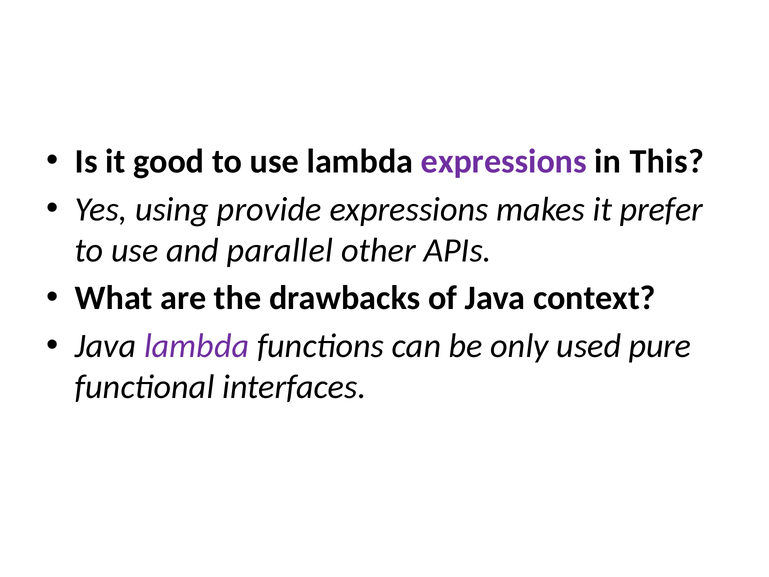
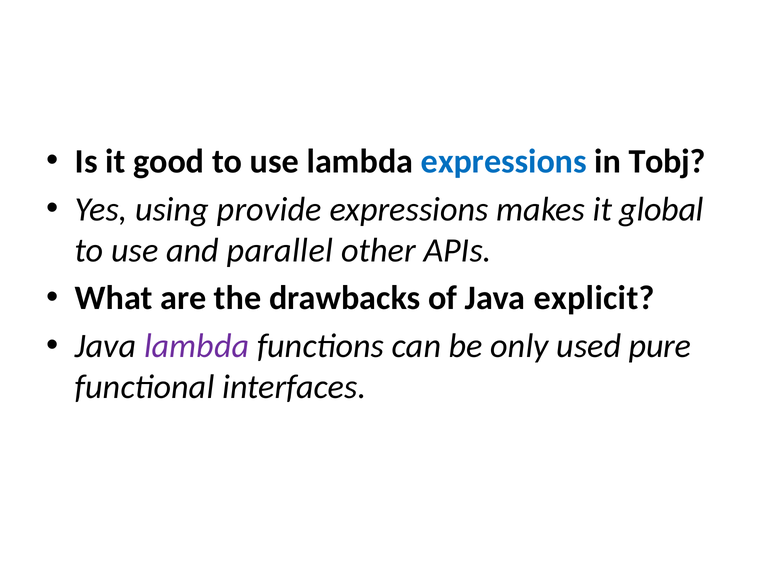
expressions at (504, 161) colour: purple -> blue
This: This -> Tobj
prefer: prefer -> global
context: context -> explicit
